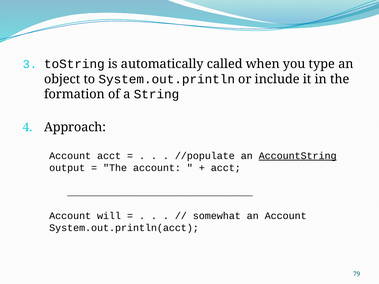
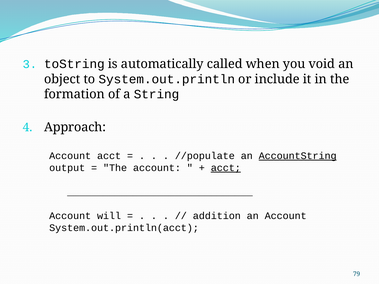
type: type -> void
acct at (226, 168) underline: none -> present
somewhat: somewhat -> addition
